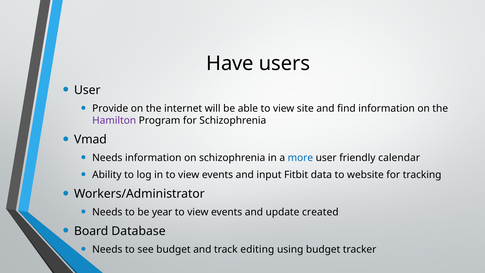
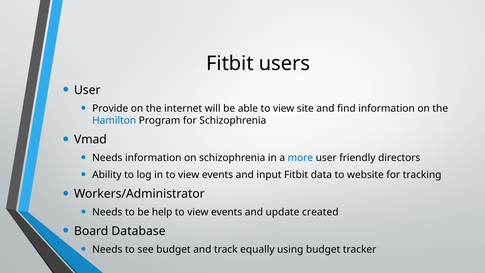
Have at (230, 64): Have -> Fitbit
Hamilton colour: purple -> blue
calendar: calendar -> directors
year: year -> help
editing: editing -> equally
